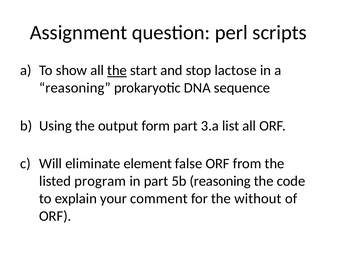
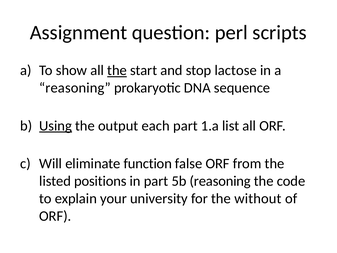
Using underline: none -> present
form: form -> each
3.a: 3.a -> 1.a
element: element -> function
program: program -> positions
comment: comment -> university
